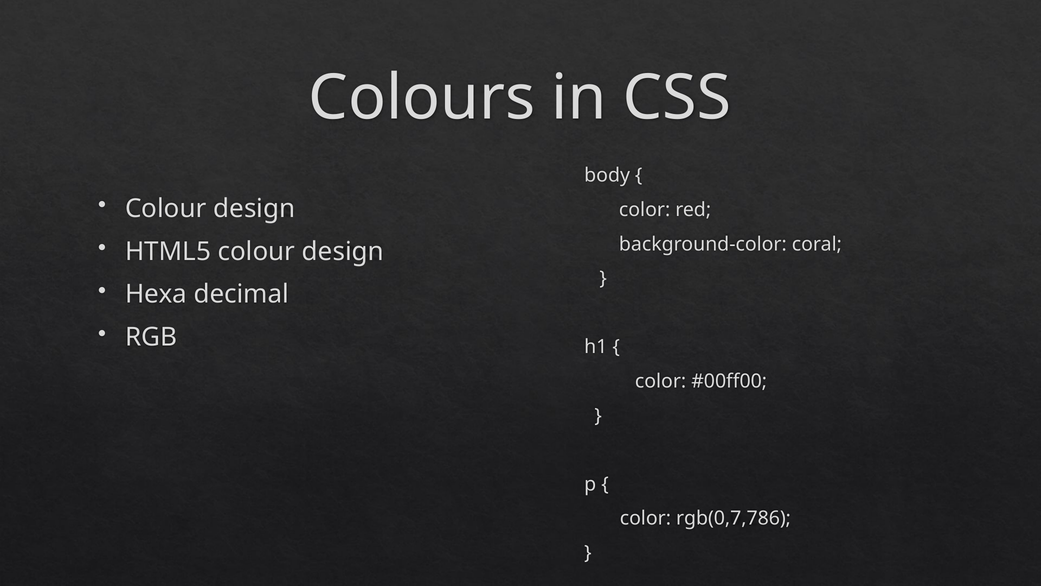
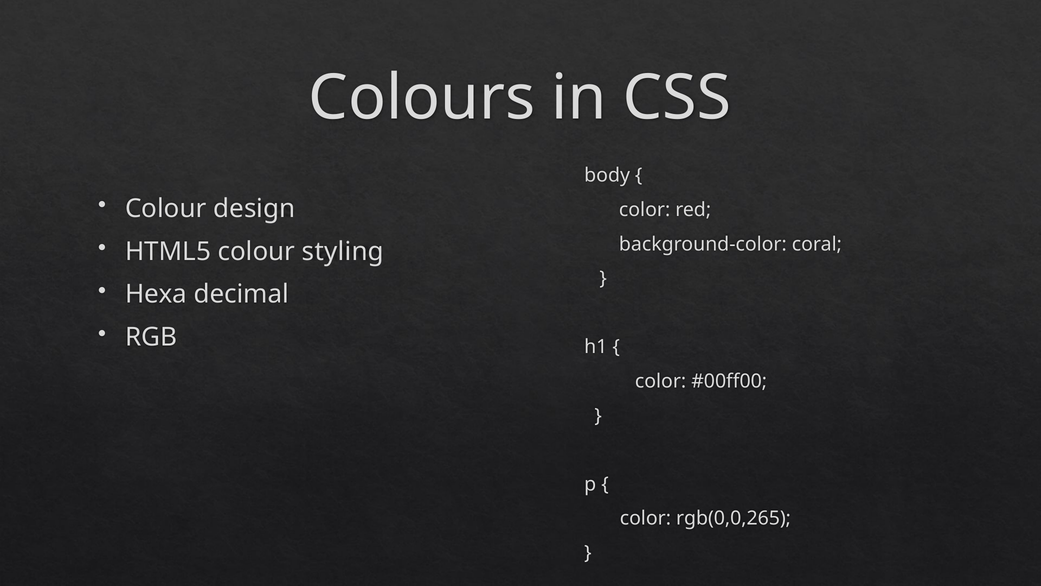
HTML5 colour design: design -> styling
rgb(0,7,786: rgb(0,7,786 -> rgb(0,0,265
